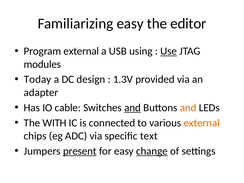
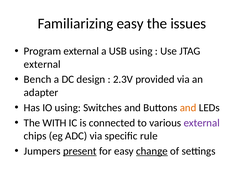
editor: editor -> issues
Use underline: present -> none
modules at (42, 64): modules -> external
Today: Today -> Bench
1.3V: 1.3V -> 2.3V
IO cable: cable -> using
and at (133, 108) underline: present -> none
external at (202, 123) colour: orange -> purple
text: text -> rule
